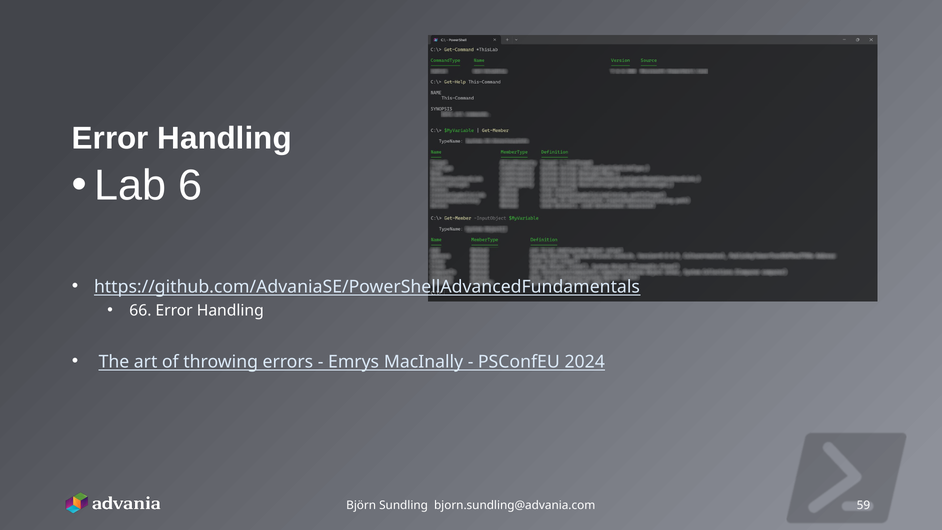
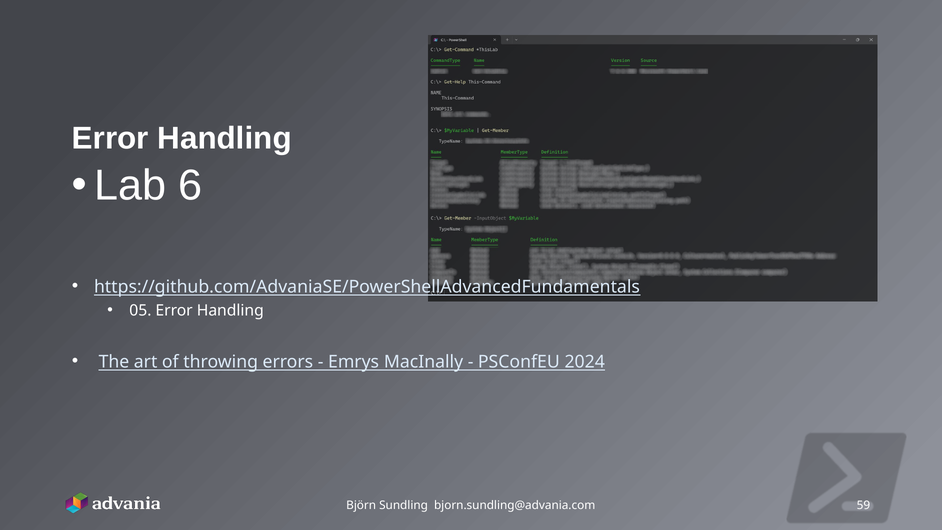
66: 66 -> 05
